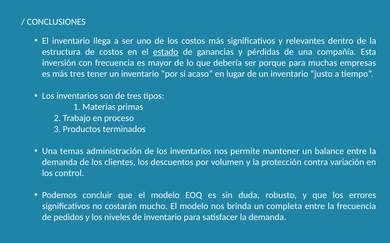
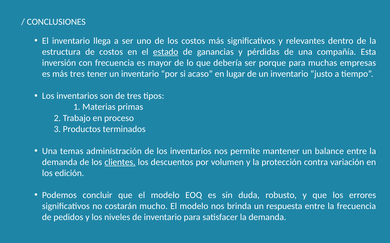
clientes underline: none -> present
control: control -> edición
completa: completa -> respuesta
